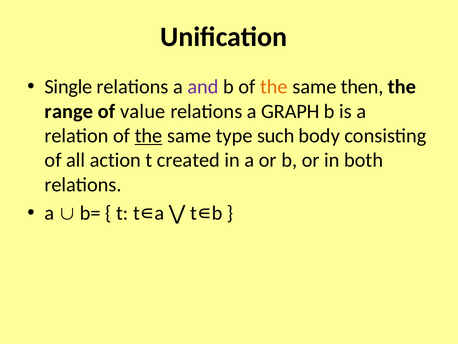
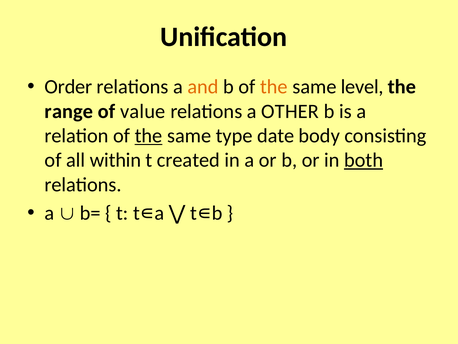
Single: Single -> Order
and colour: purple -> orange
then: then -> level
GRAPH: GRAPH -> OTHER
such: such -> date
action: action -> within
both underline: none -> present
